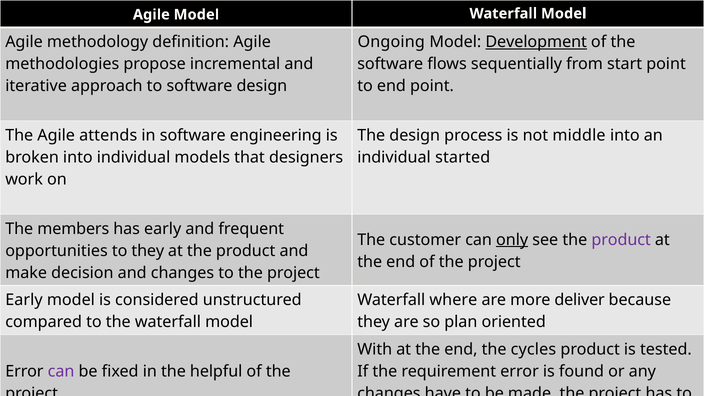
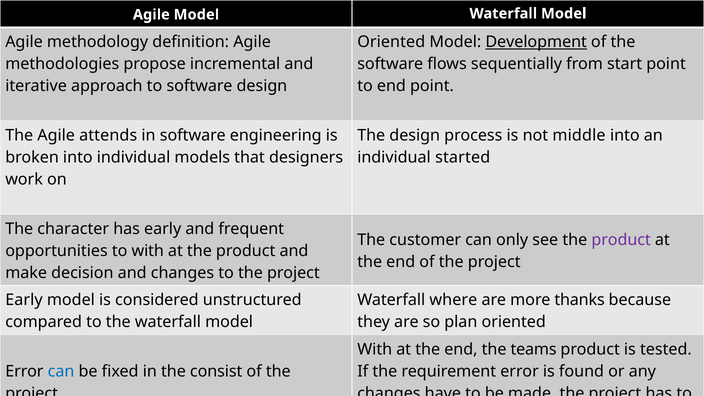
Ongoing at (391, 42): Ongoing -> Oriented
members: members -> character
only underline: present -> none
to they: they -> with
deliver: deliver -> thanks
cycles: cycles -> teams
can at (61, 371) colour: purple -> blue
helpful: helpful -> consist
